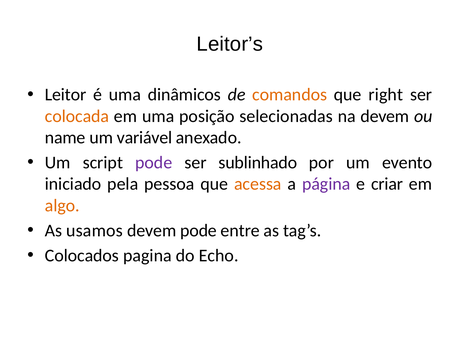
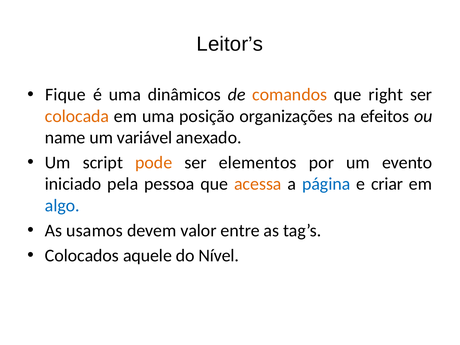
Leitor: Leitor -> Fique
selecionadas: selecionadas -> organizações
na devem: devem -> efeitos
pode at (154, 163) colour: purple -> orange
sublinhado: sublinhado -> elementos
página colour: purple -> blue
algo colour: orange -> blue
devem pode: pode -> valor
pagina: pagina -> aquele
Echo: Echo -> Nível
